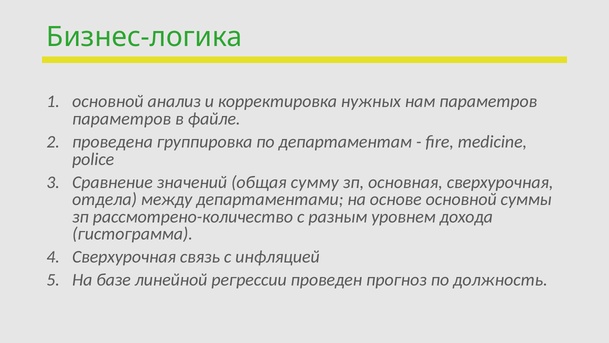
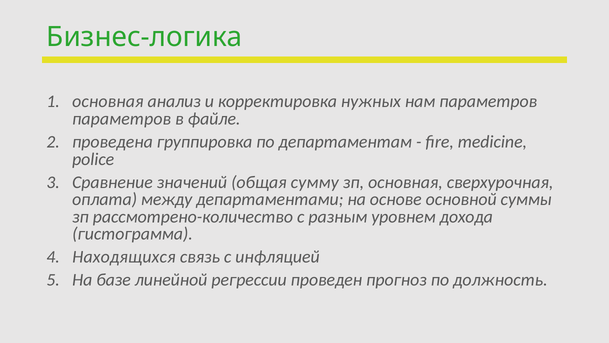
основной at (108, 101): основной -> основная
отдела: отдела -> оплата
Сверхурочная at (124, 257): Сверхурочная -> Находящихся
